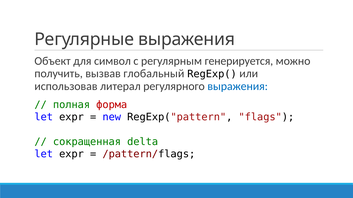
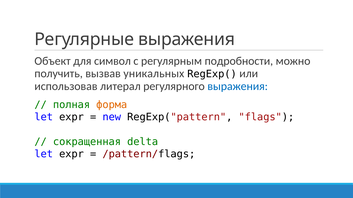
генерируется: генерируется -> подробности
глобальный: глобальный -> уникальных
форма colour: red -> orange
